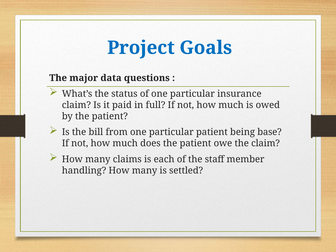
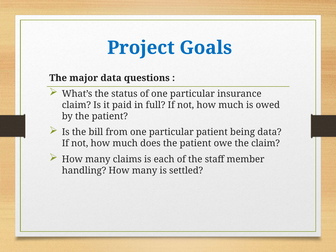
being base: base -> data
